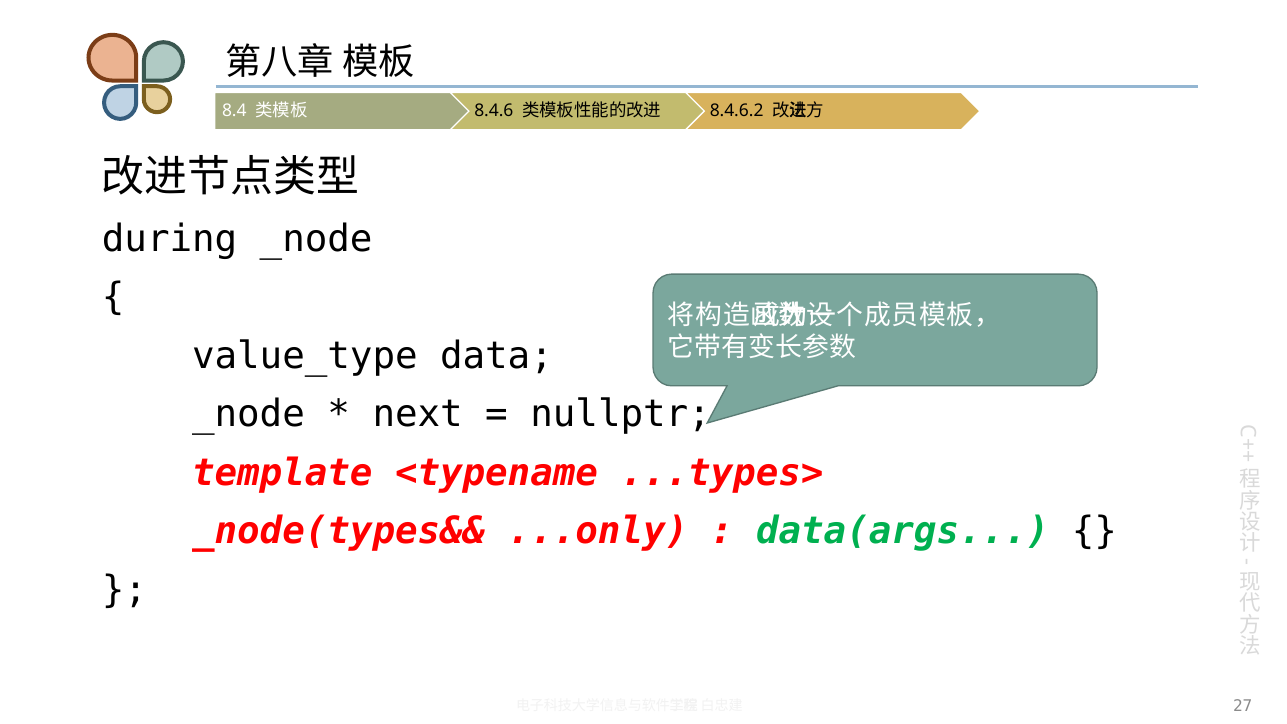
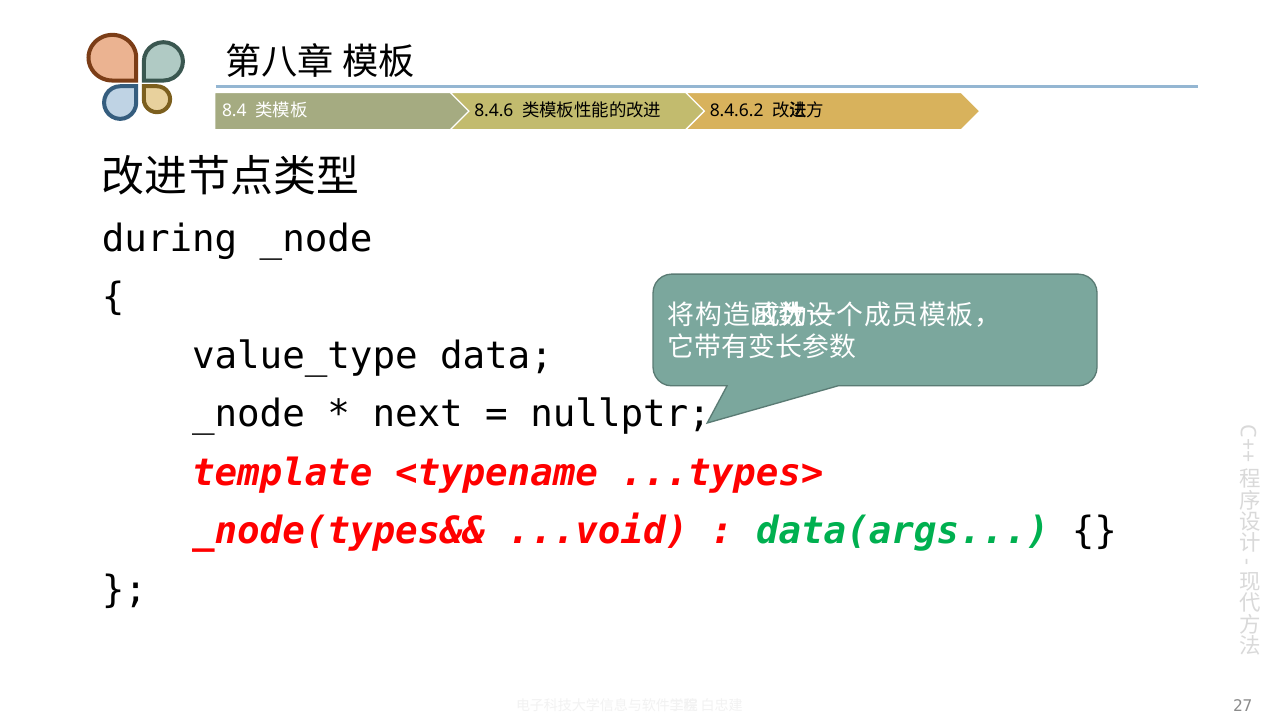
...only: ...only -> ...void
